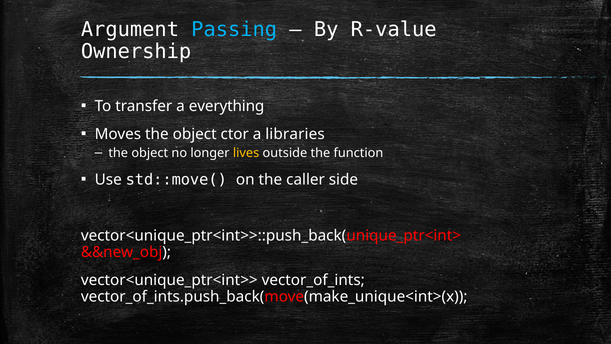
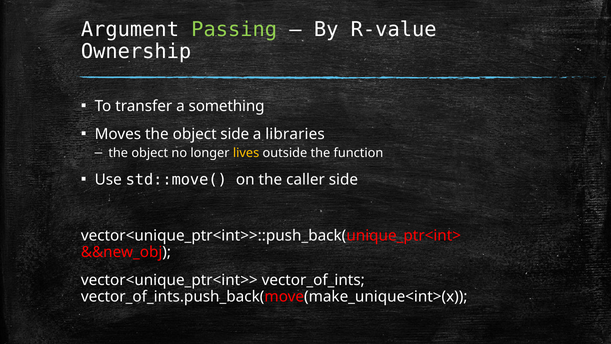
Passing colour: light blue -> light green
everything: everything -> something
object ctor: ctor -> side
